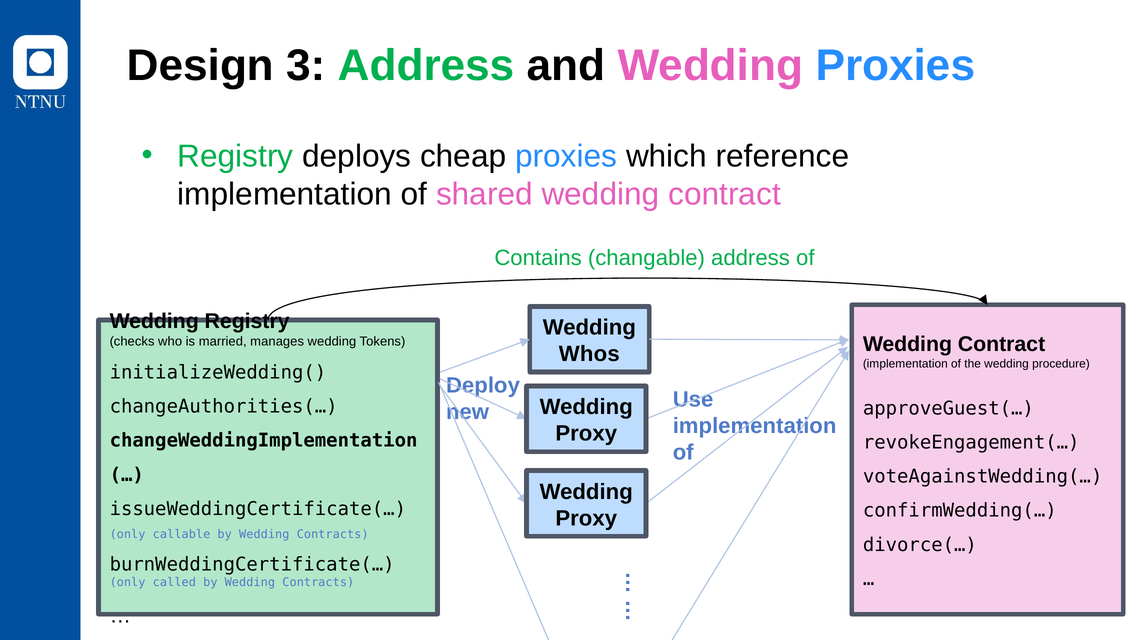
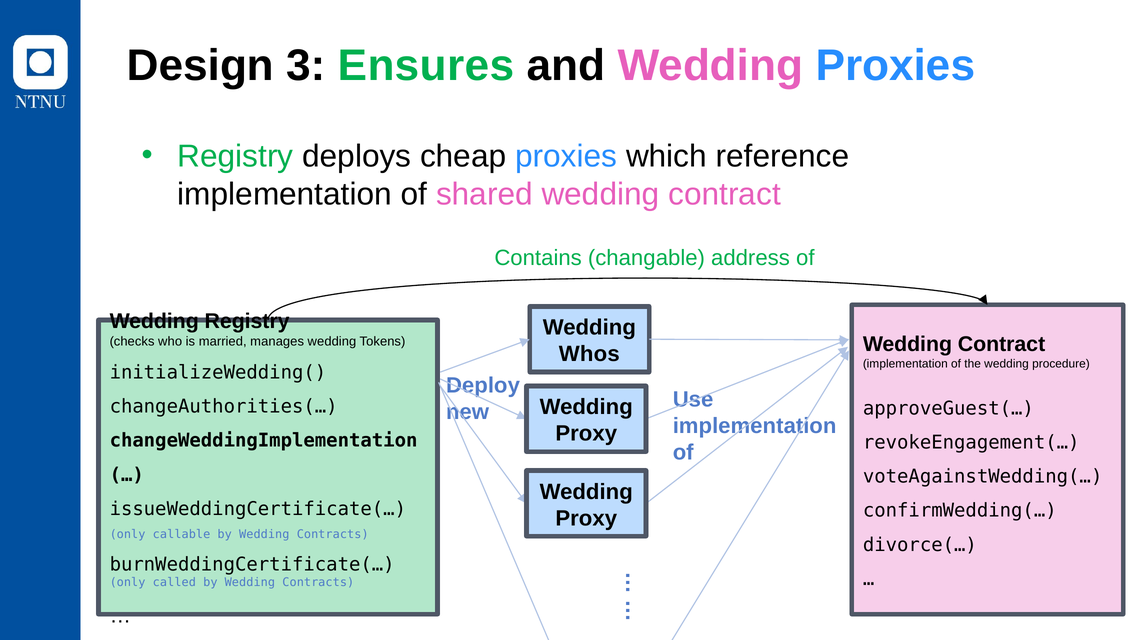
3 Address: Address -> Ensures
